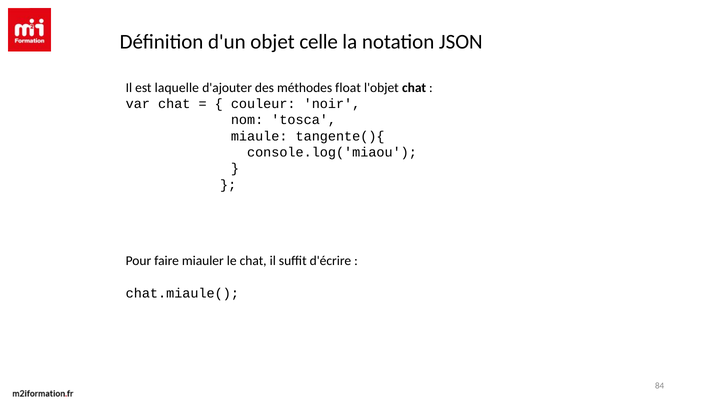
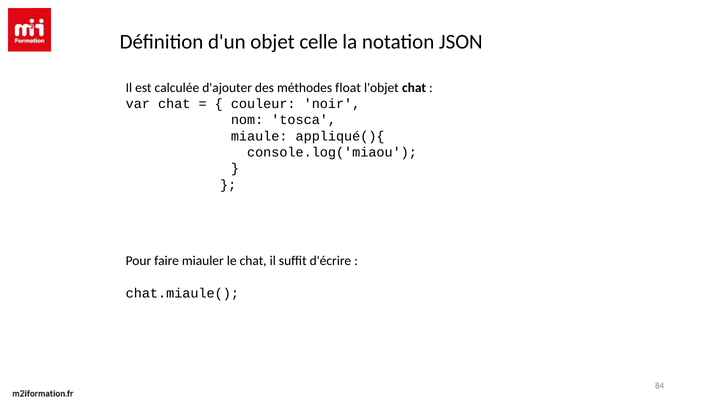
laquelle: laquelle -> calculée
tangente(){: tangente(){ -> appliqué(){
